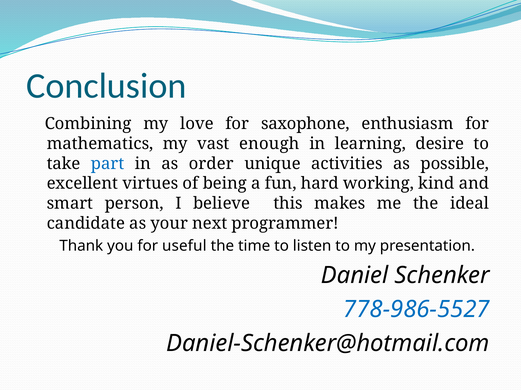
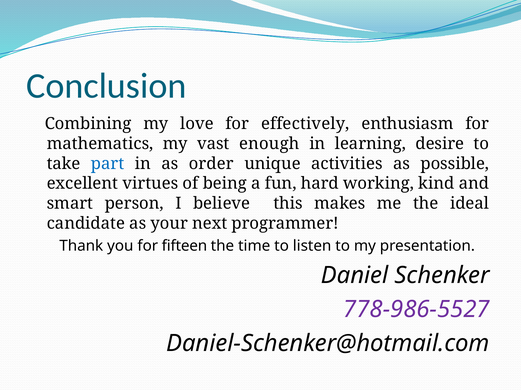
saxophone: saxophone -> effectively
useful: useful -> fifteen
778-986-5527 colour: blue -> purple
